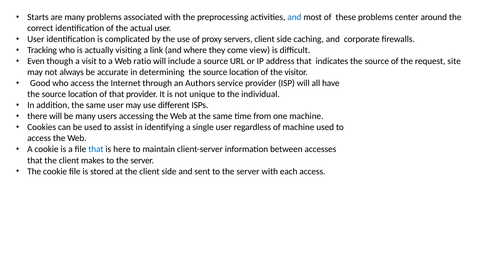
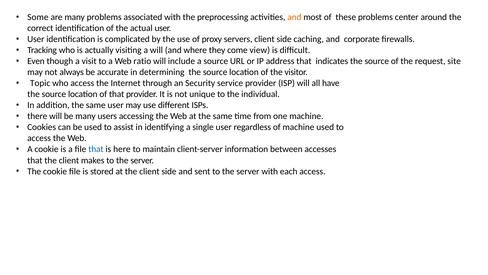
Starts: Starts -> Some
and at (294, 17) colour: blue -> orange
a link: link -> will
Good: Good -> Topic
Authors: Authors -> Security
